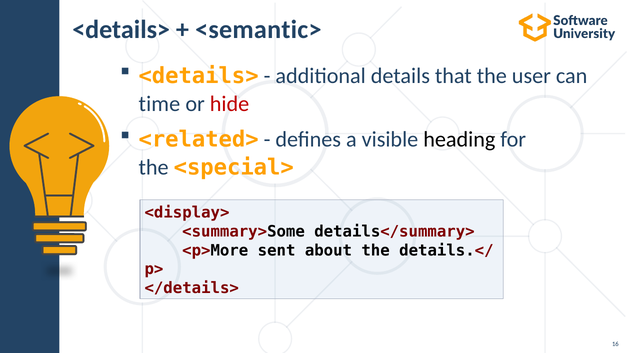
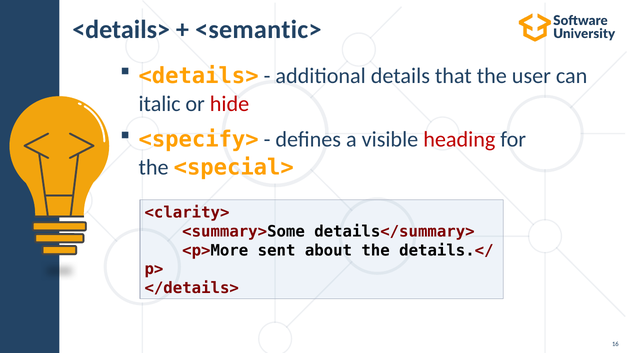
time: time -> italic
<related>: <related> -> <specify>
heading colour: black -> red
<display>: <display> -> <clarity>
